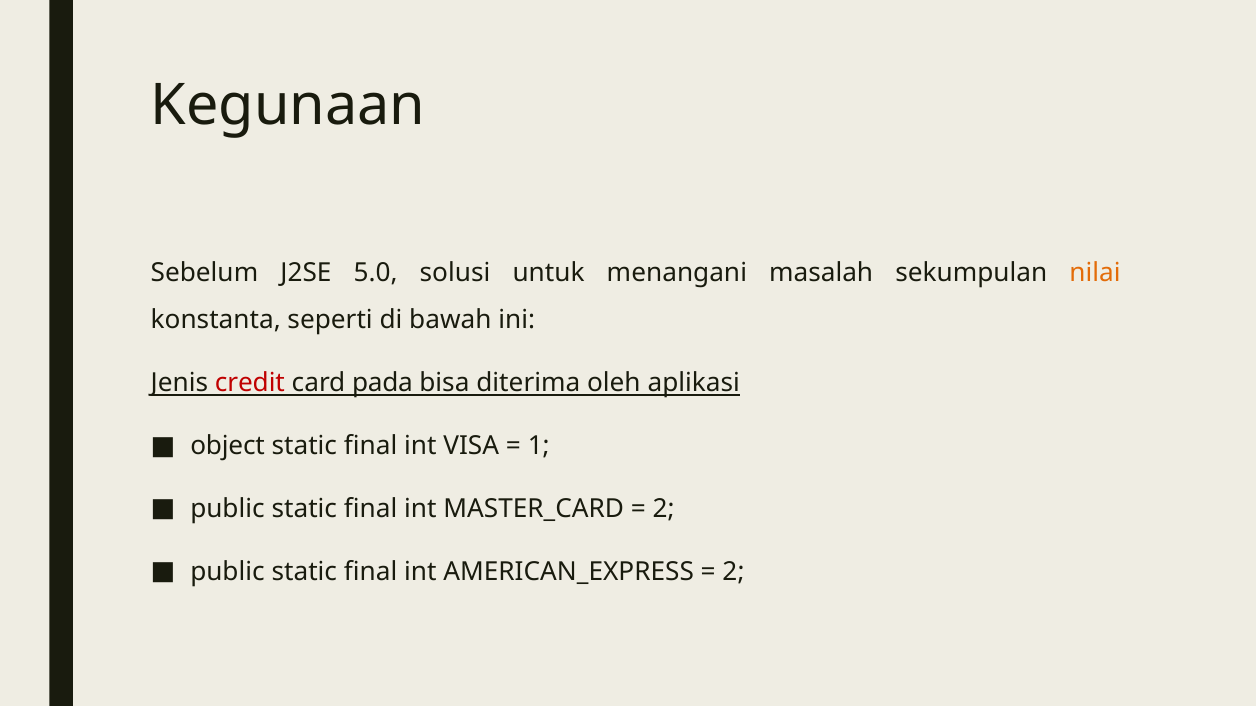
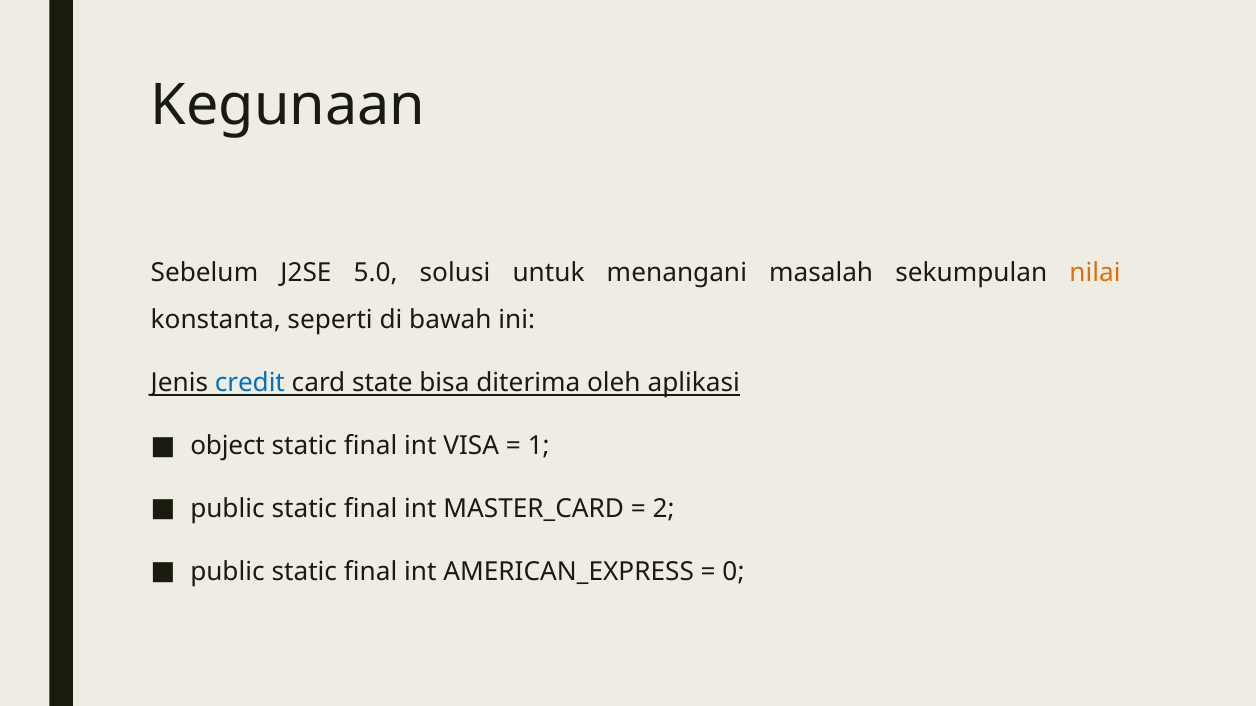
credit colour: red -> blue
pada: pada -> state
2 at (734, 572): 2 -> 0
